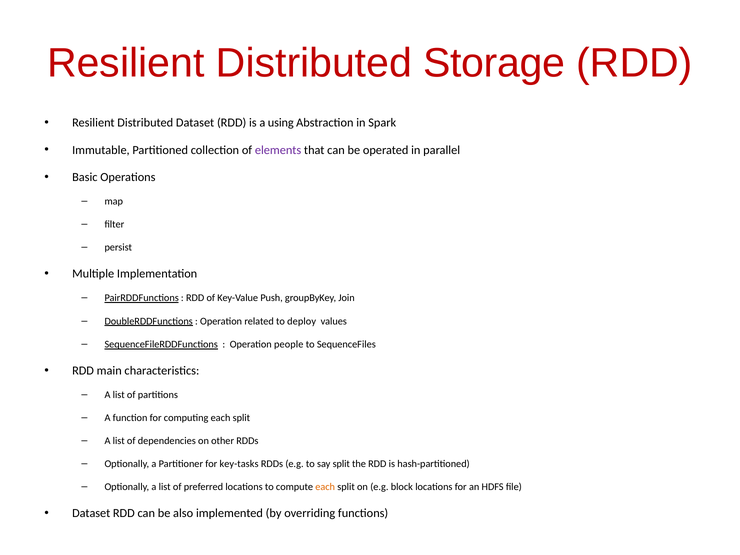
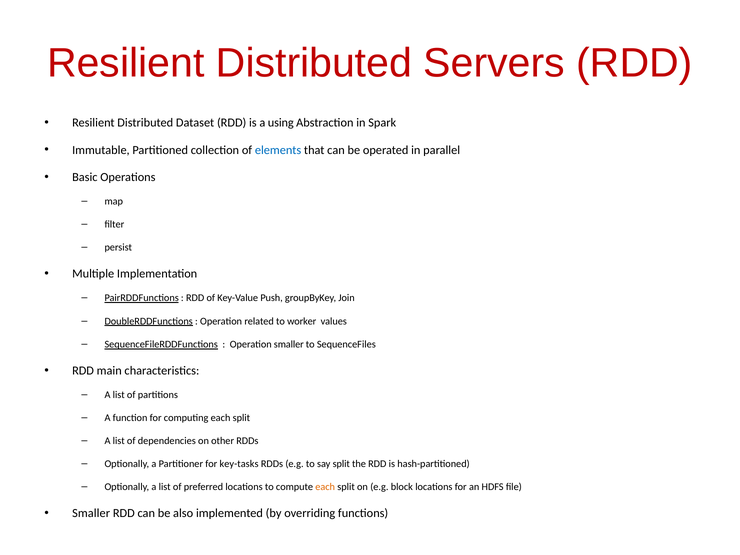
Storage: Storage -> Servers
elements colour: purple -> blue
deploy: deploy -> worker
Operation people: people -> smaller
Dataset at (91, 513): Dataset -> Smaller
